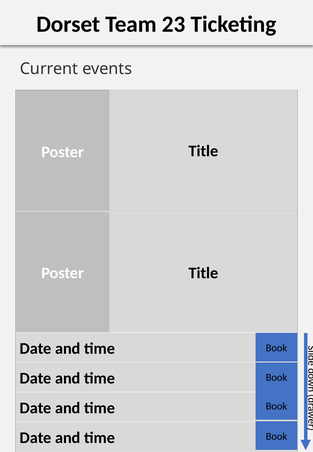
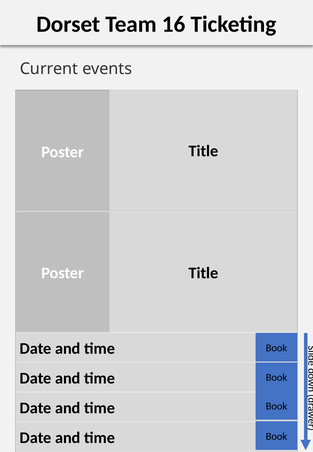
23: 23 -> 16
